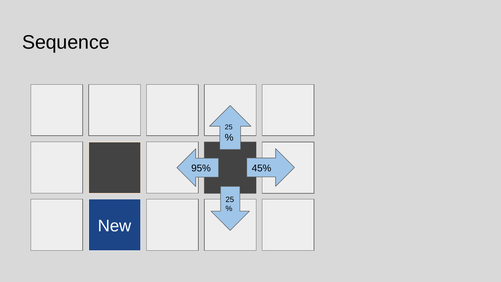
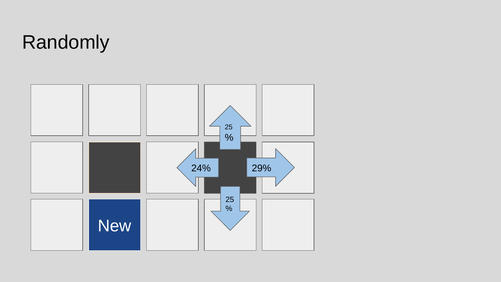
Sequence: Sequence -> Randomly
45%: 45% -> 29%
95%: 95% -> 24%
